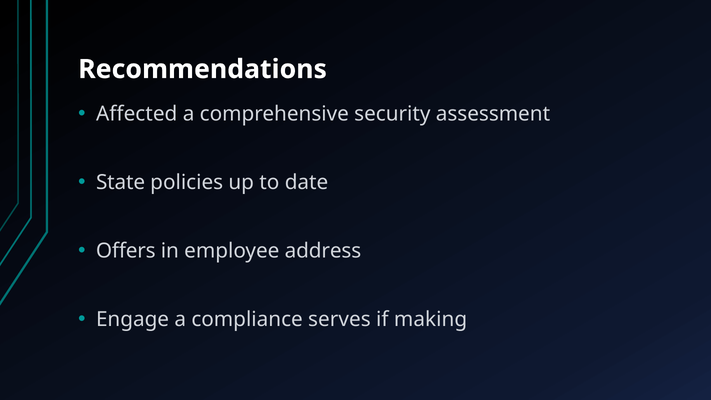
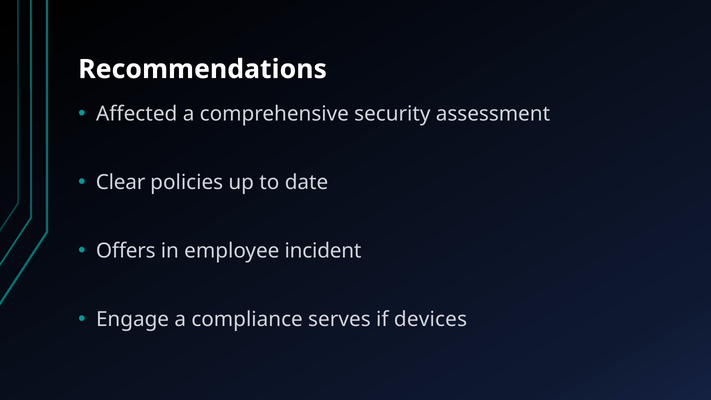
State: State -> Clear
address: address -> incident
making: making -> devices
